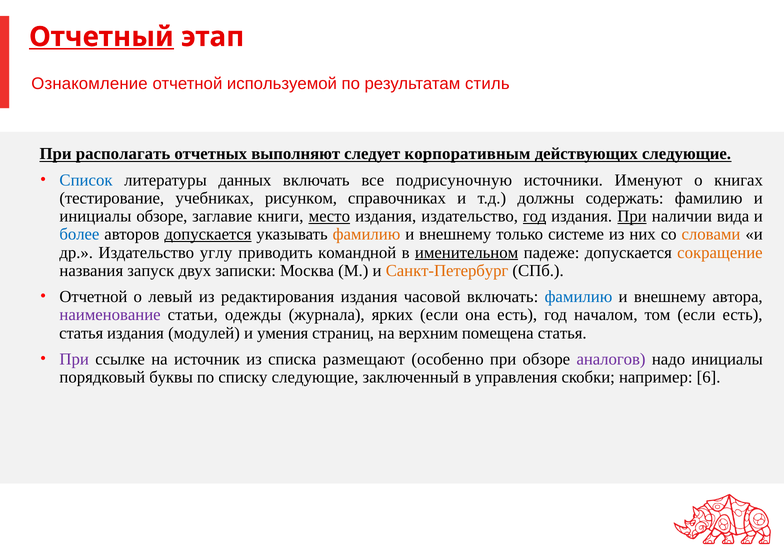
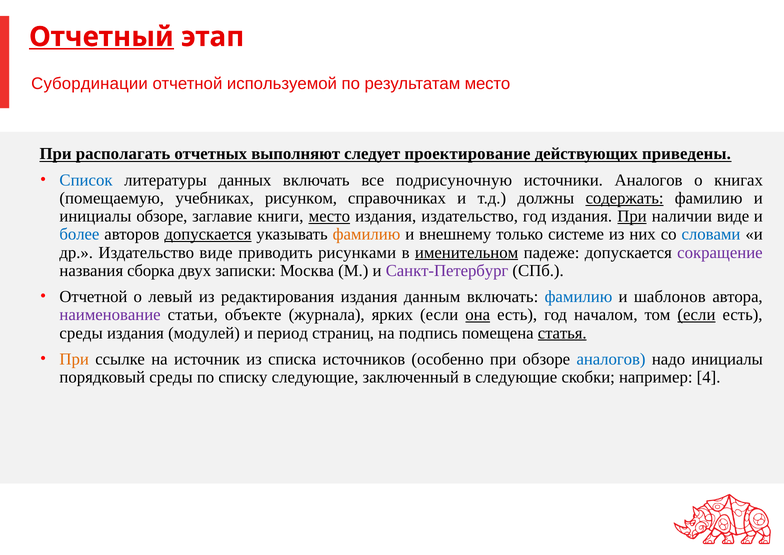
Ознакомление: Ознакомление -> Субординации
результатам стиль: стиль -> место
корпоративным: корпоративным -> проектирование
действующих следующие: следующие -> приведены
источники Именуют: Именуют -> Аналогов
тестирование: тестирование -> помещаемую
содержать underline: none -> present
год at (535, 216) underline: present -> none
наличии вида: вида -> виде
словами colour: orange -> blue
Издательство углу: углу -> виде
командной: командной -> рисунками
сокращение colour: orange -> purple
запуск: запуск -> сборка
Санкт-Петербург colour: orange -> purple
часовой: часовой -> данным
внешнему at (670, 296): внешнему -> шаблонов
одежды: одежды -> объекте
она underline: none -> present
если at (696, 314) underline: none -> present
статья at (81, 333): статья -> среды
умения: умения -> период
верхним: верхним -> подпись
статья at (562, 333) underline: none -> present
При at (74, 359) colour: purple -> orange
размещают: размещают -> источников
аналогов at (611, 359) colour: purple -> blue
порядковый буквы: буквы -> среды
в управления: управления -> следующие
6: 6 -> 4
